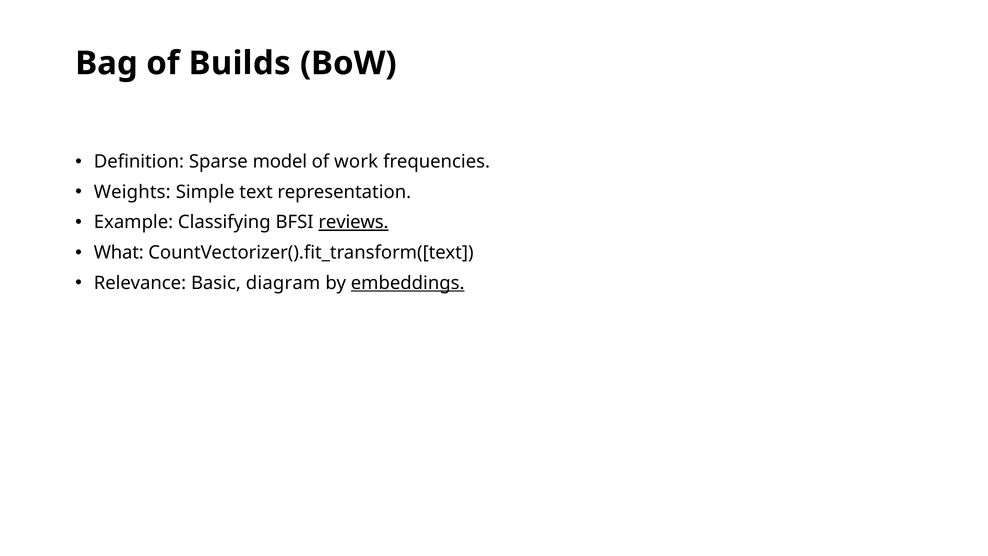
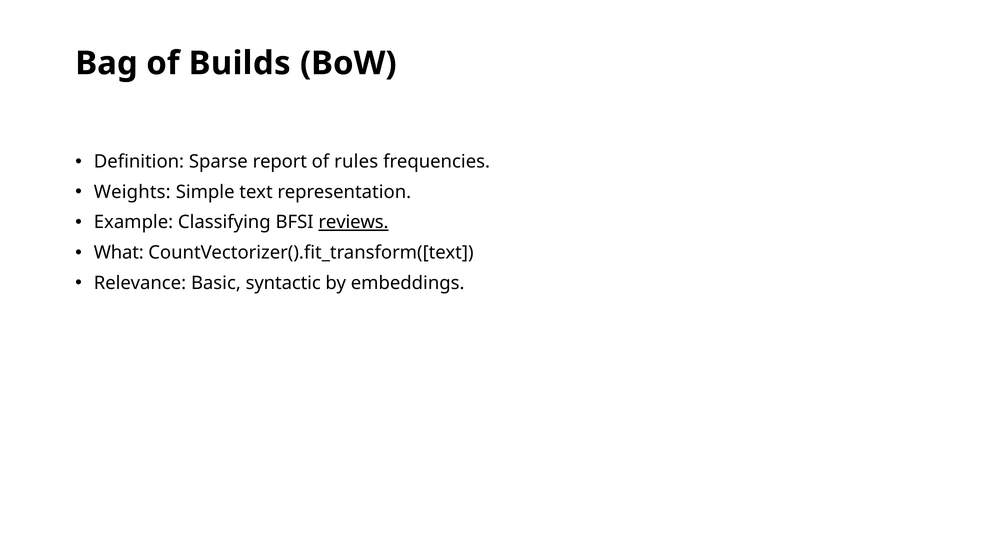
model: model -> report
work: work -> rules
diagram: diagram -> syntactic
embeddings underline: present -> none
